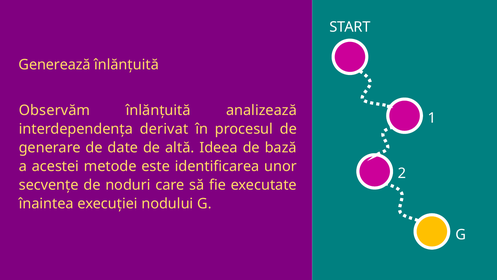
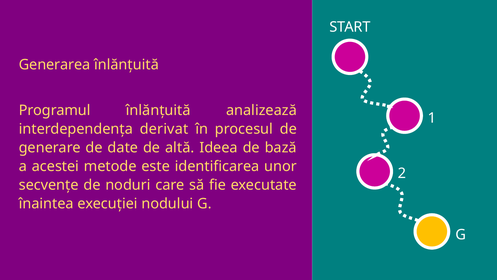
Generează: Generează -> Generarea
Observăm: Observăm -> Programul
